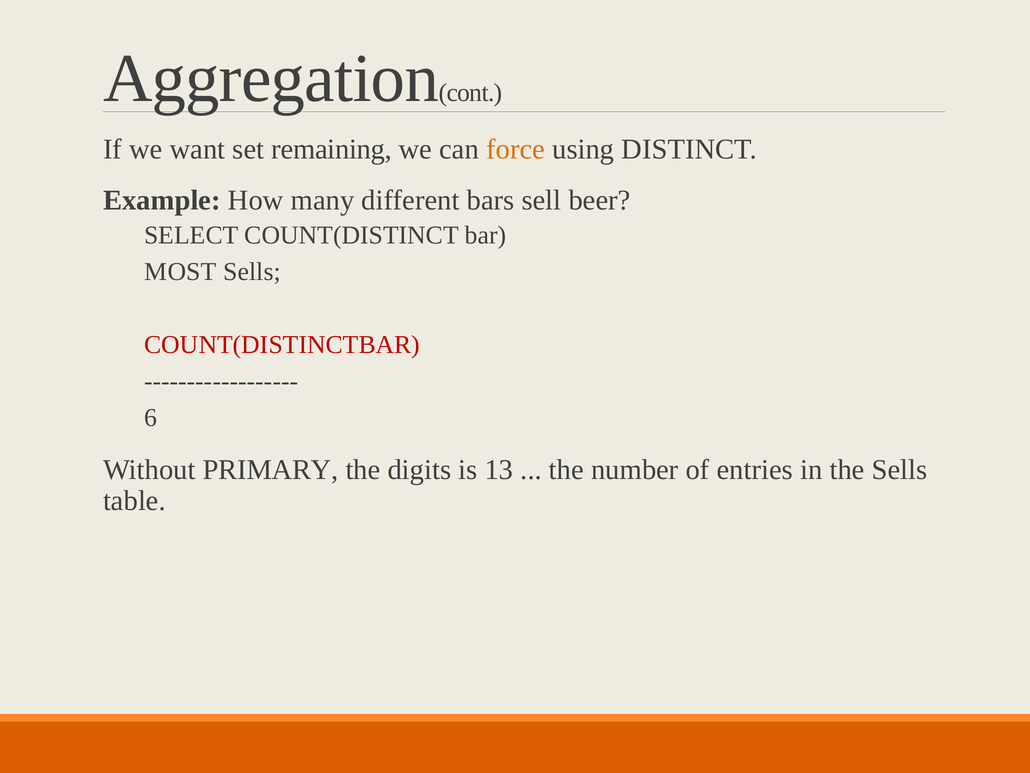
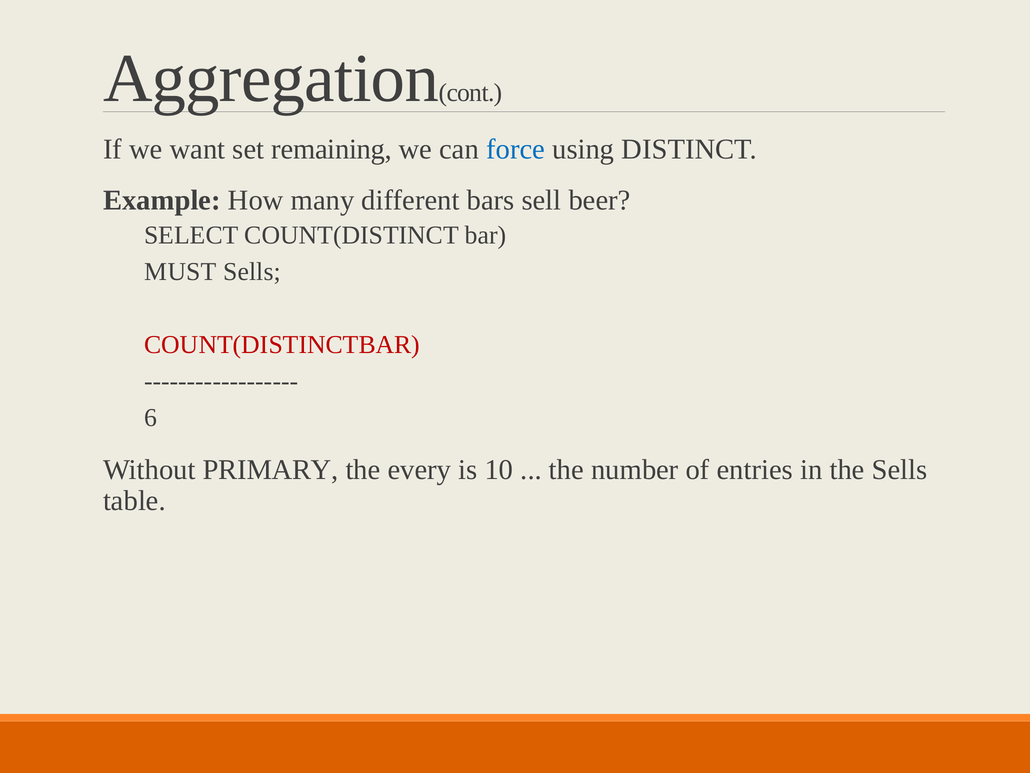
force colour: orange -> blue
MOST: MOST -> MUST
digits: digits -> every
13: 13 -> 10
